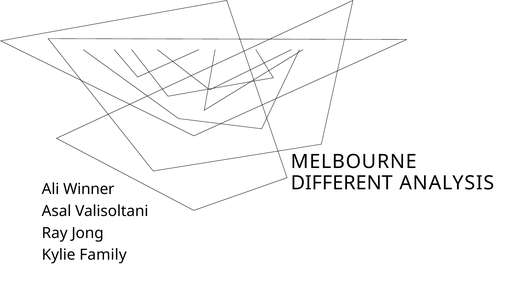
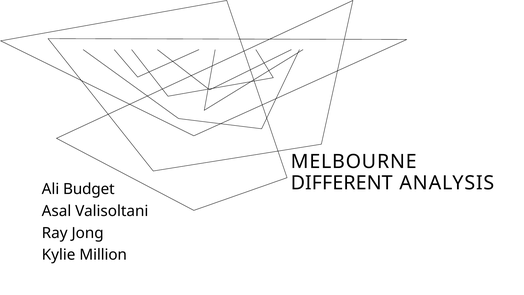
Winner: Winner -> Budget
Family: Family -> Million
